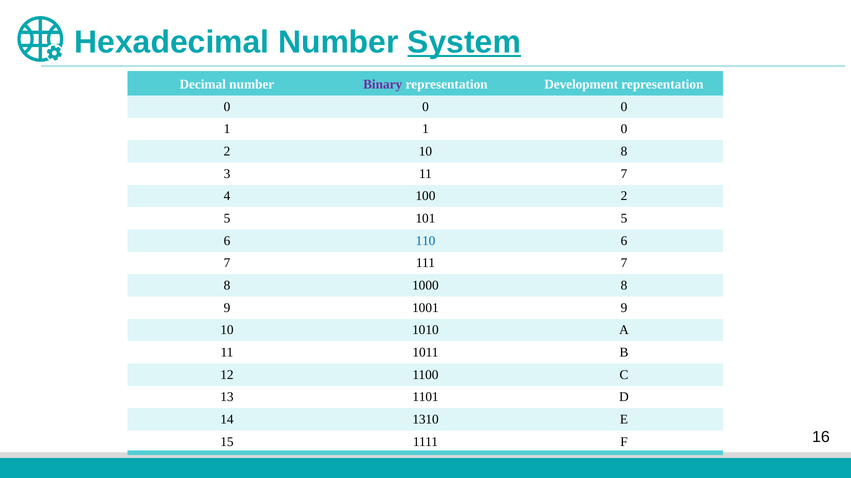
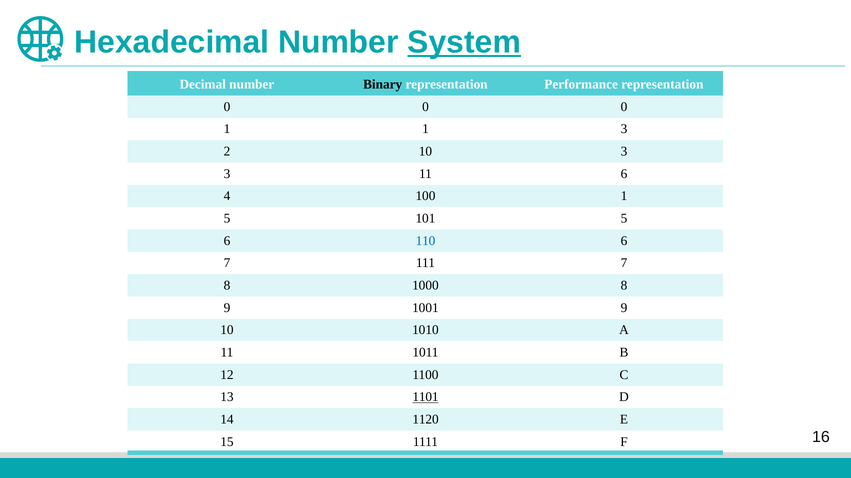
Binary colour: purple -> black
Development: Development -> Performance
1 0: 0 -> 3
10 8: 8 -> 3
11 7: 7 -> 6
100 2: 2 -> 1
1101 underline: none -> present
1310: 1310 -> 1120
